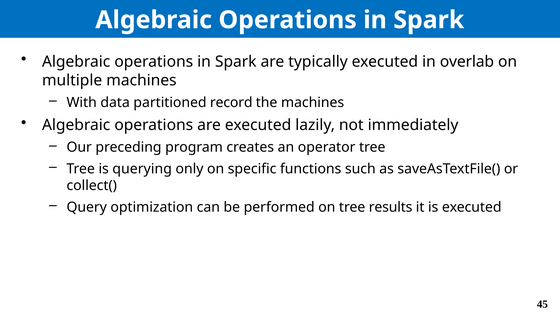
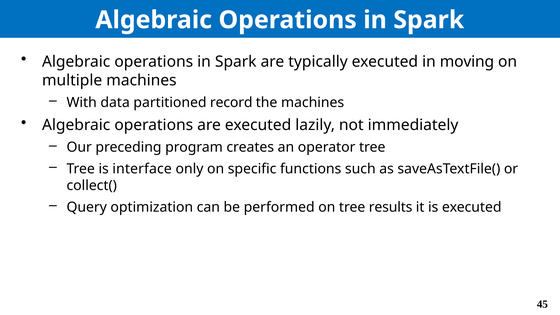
overlab: overlab -> moving
querying: querying -> interface
